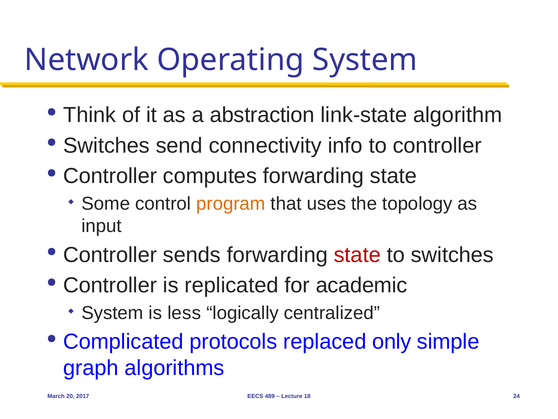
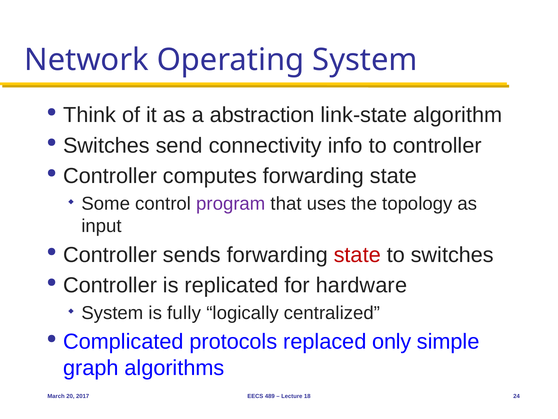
program colour: orange -> purple
academic: academic -> hardware
less: less -> fully
